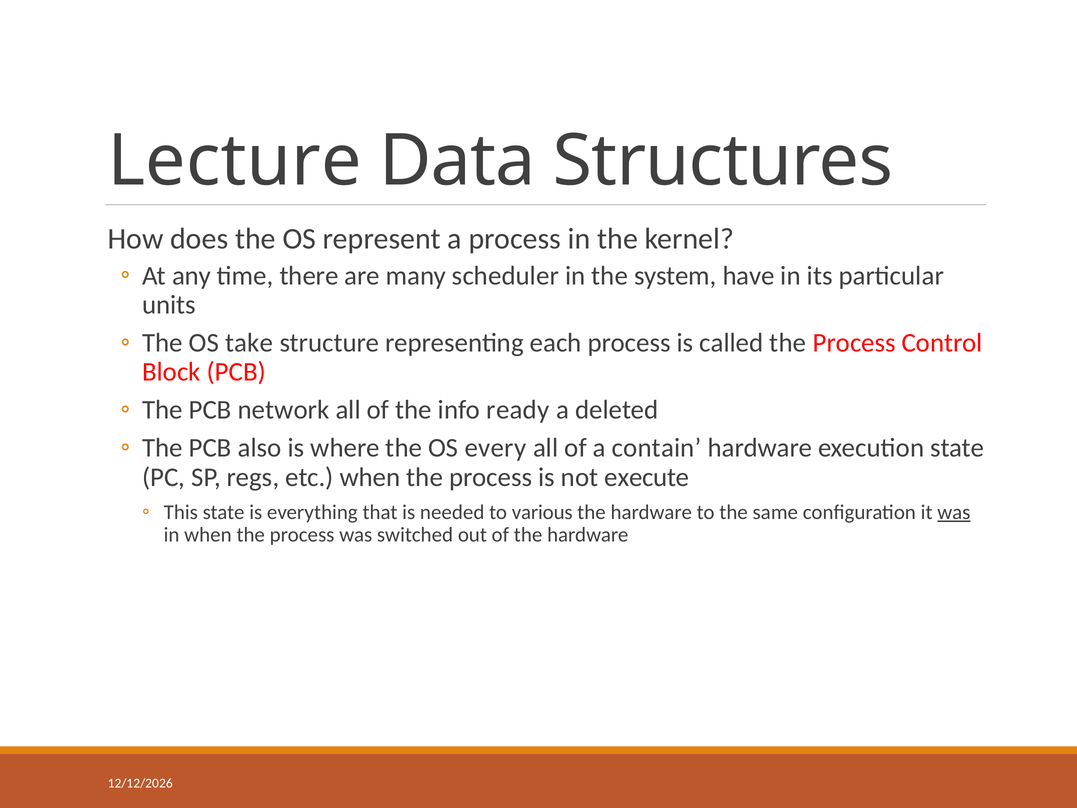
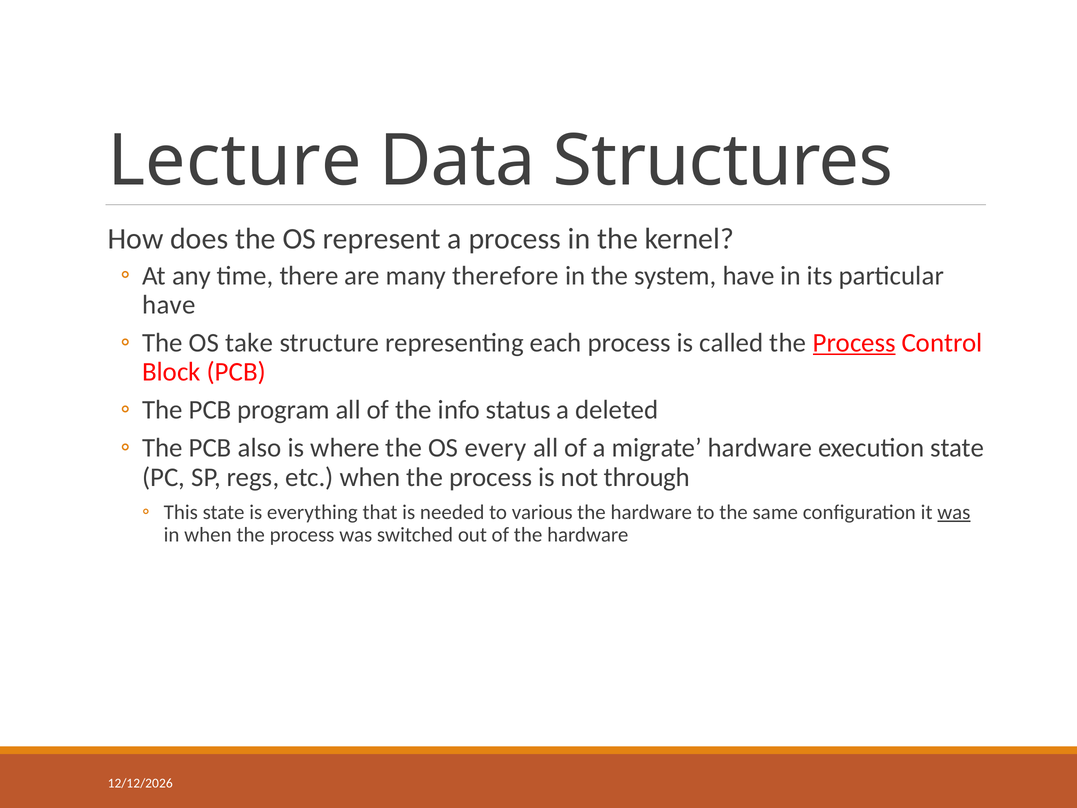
scheduler: scheduler -> therefore
units at (169, 305): units -> have
Process at (854, 343) underline: none -> present
network: network -> program
ready: ready -> status
contain: contain -> migrate
execute: execute -> through
